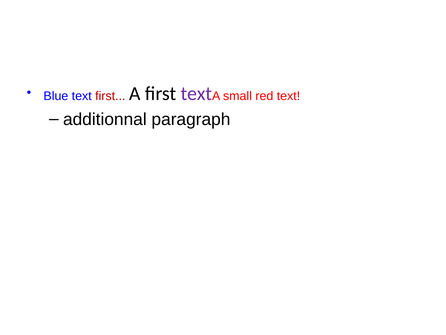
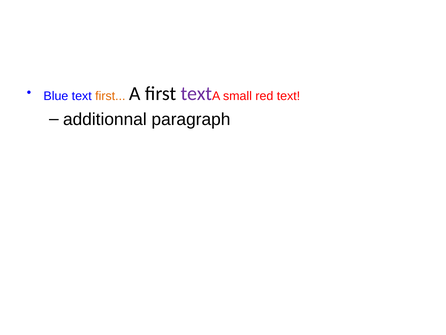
first at (110, 96) colour: red -> orange
